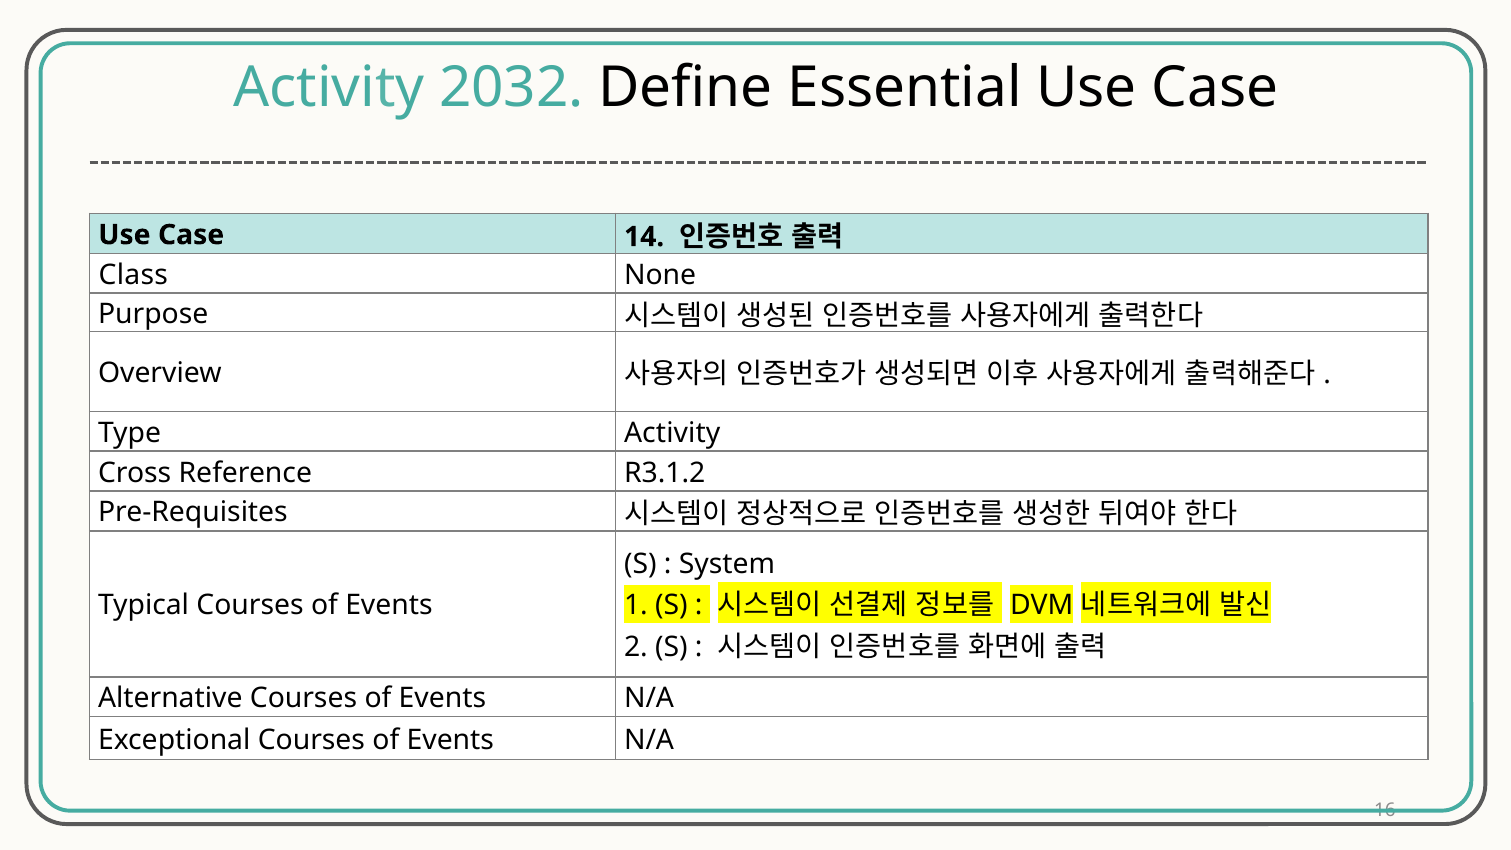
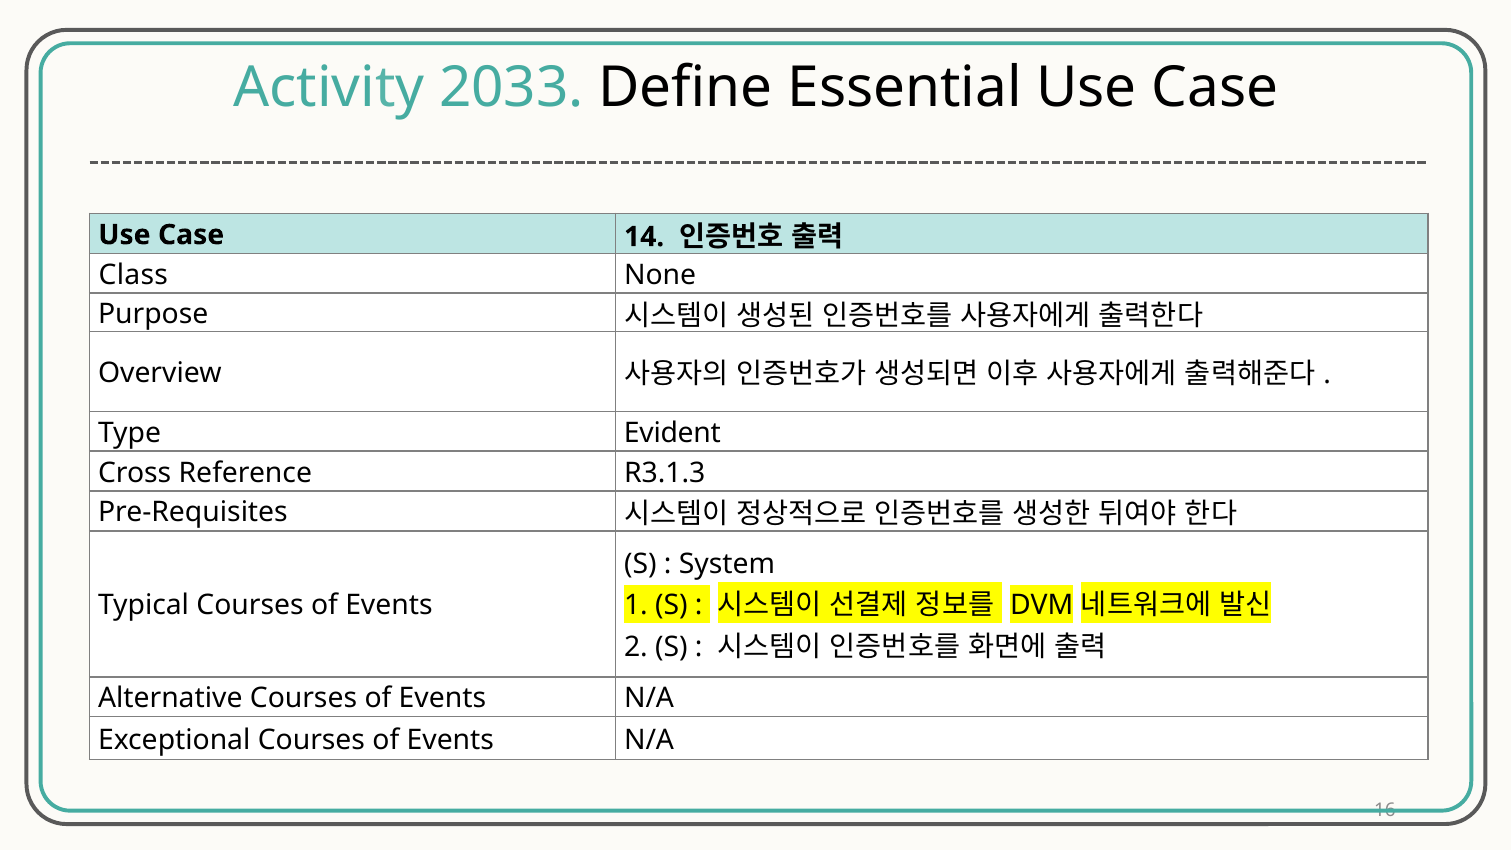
2032: 2032 -> 2033
Type Activity: Activity -> Evident
R3.1.2: R3.1.2 -> R3.1.3
